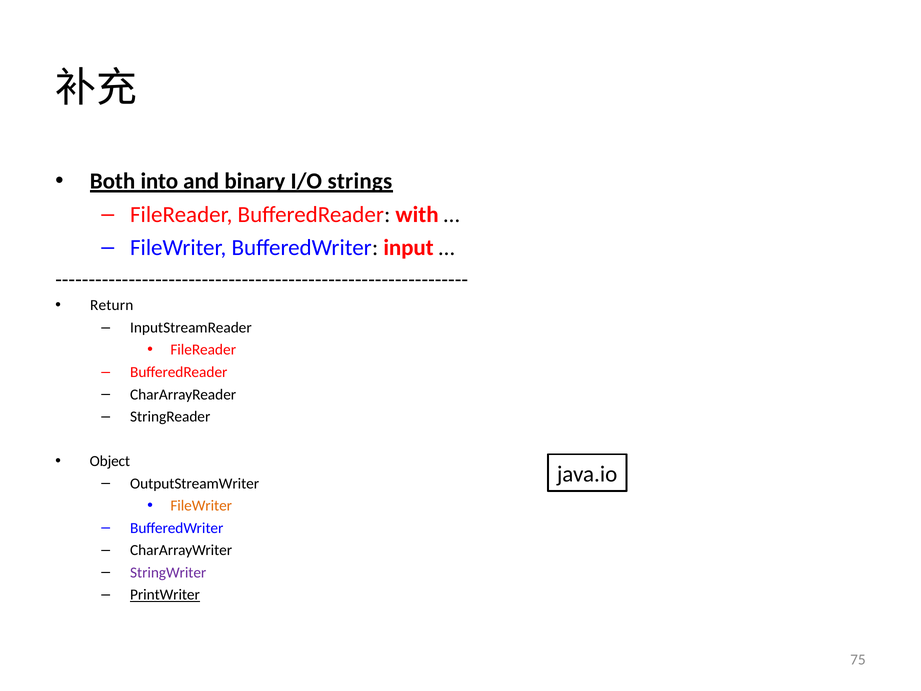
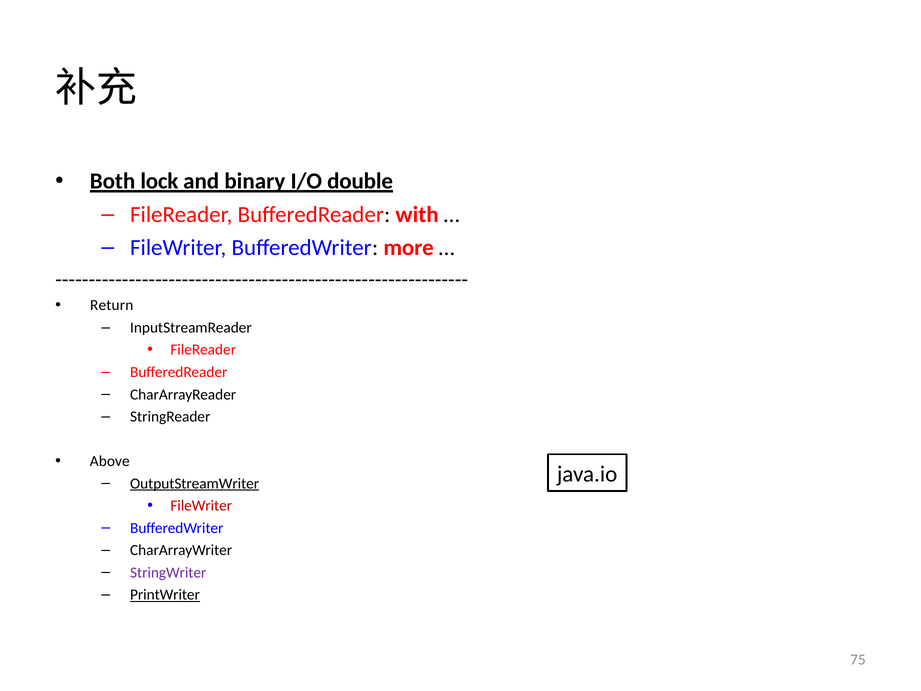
into: into -> lock
strings: strings -> double
input: input -> more
Object: Object -> Above
OutputStreamWriter underline: none -> present
FileWriter at (201, 506) colour: orange -> red
